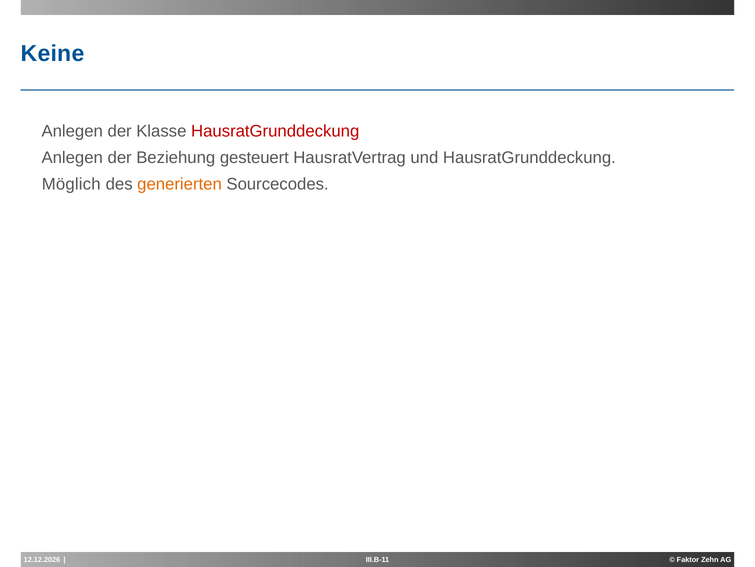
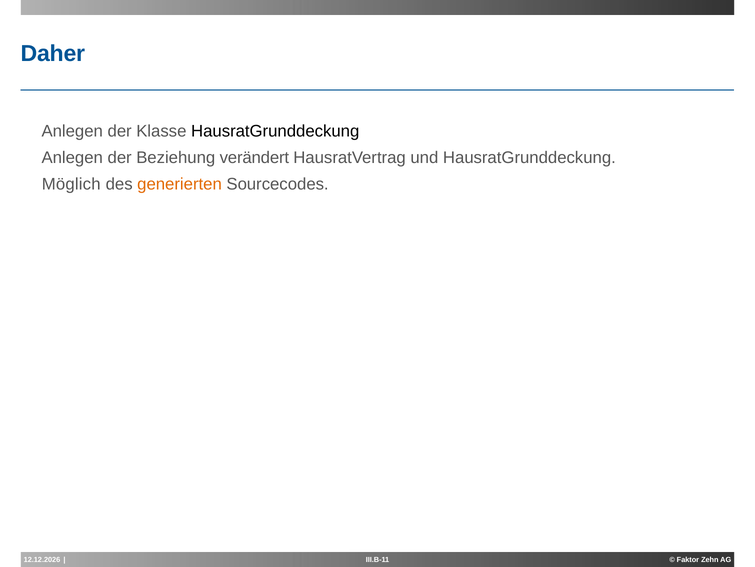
Keine: Keine -> Daher
HausratGrunddeckung at (275, 131) colour: red -> black
gesteuert: gesteuert -> verändert
